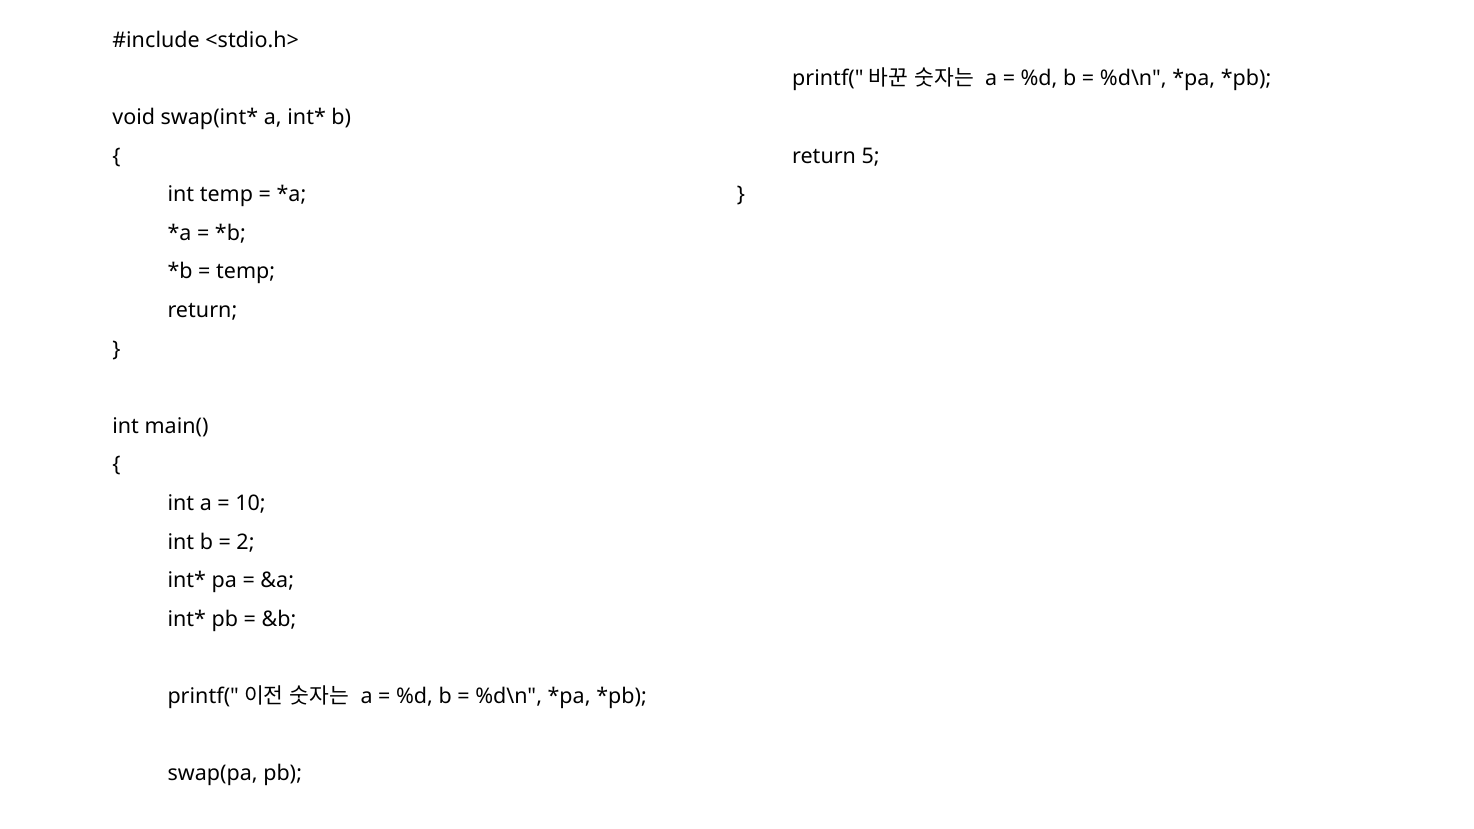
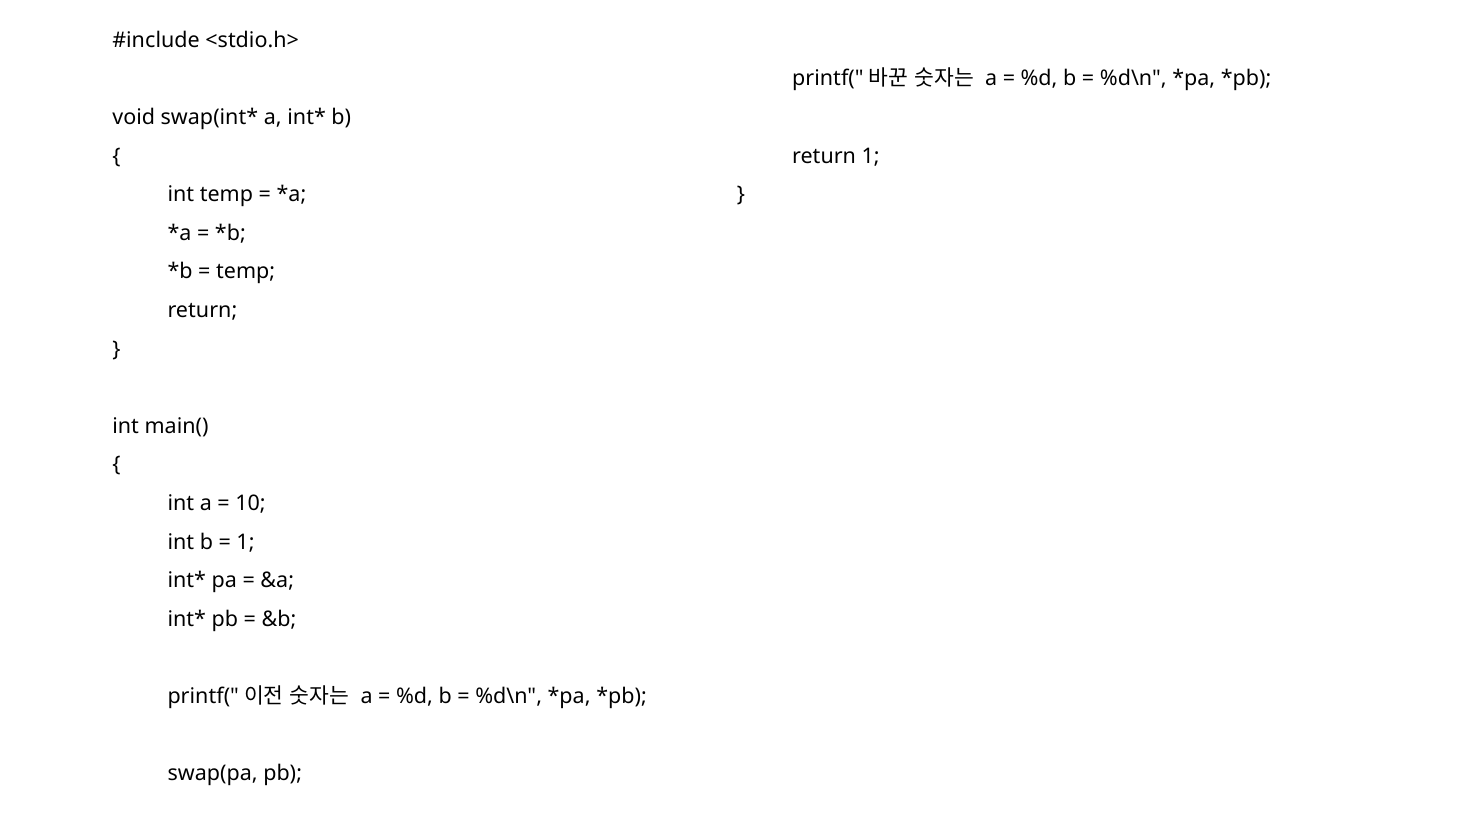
return 5: 5 -> 1
2 at (245, 542): 2 -> 1
